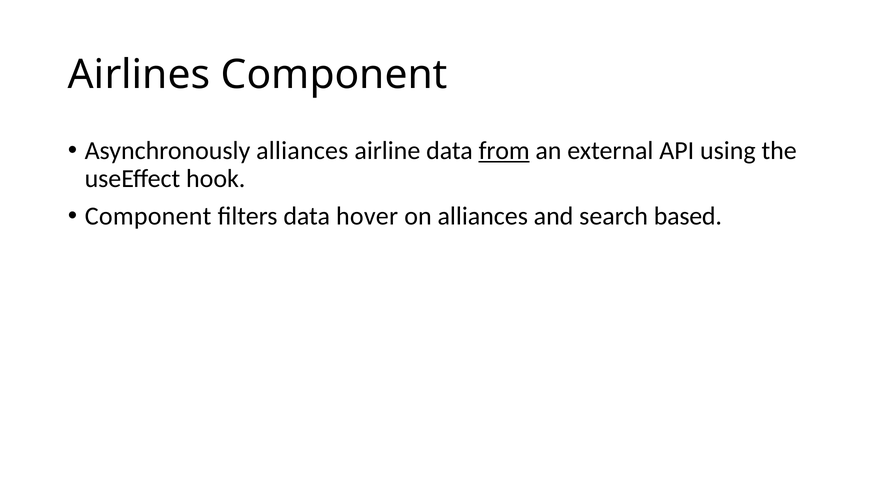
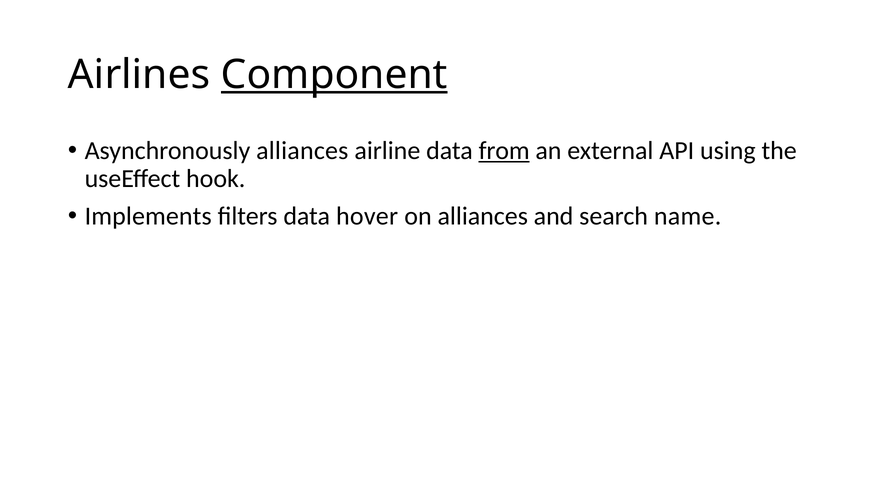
Component at (334, 75) underline: none -> present
Component at (148, 216): Component -> Implements
based: based -> name
